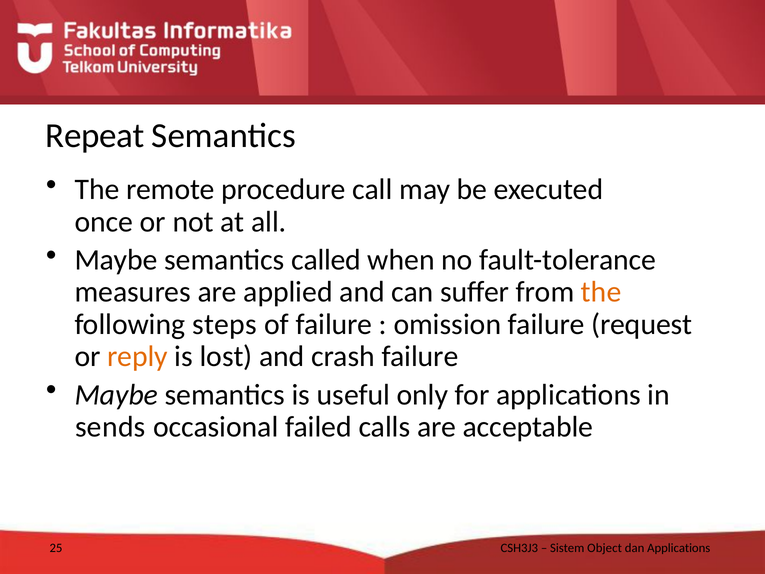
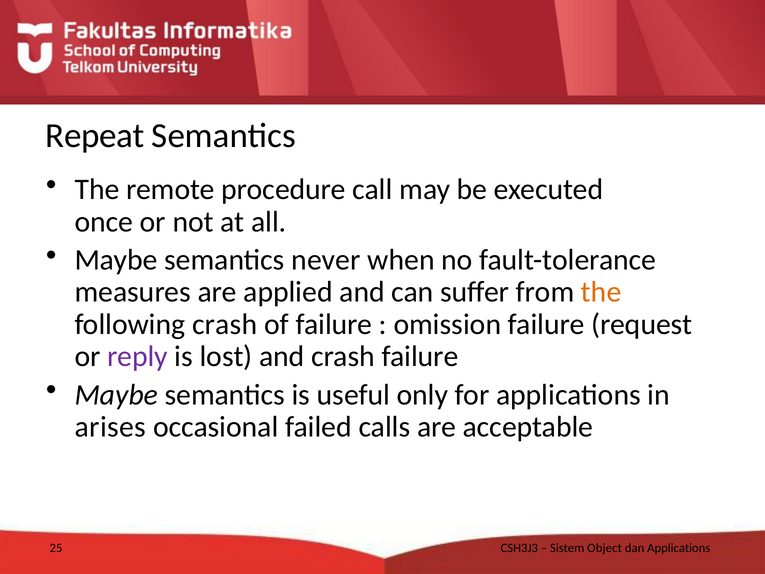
called: called -> never
following steps: steps -> crash
reply colour: orange -> purple
sends: sends -> arises
